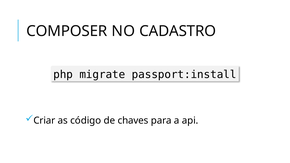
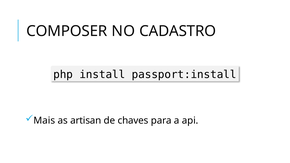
migrate: migrate -> install
Criar: Criar -> Mais
código: código -> artisan
